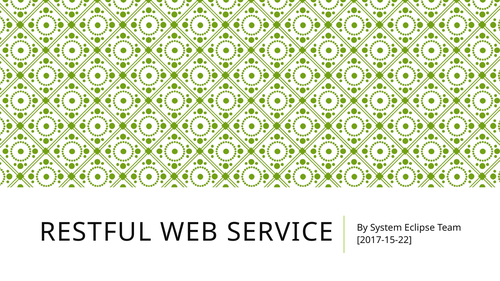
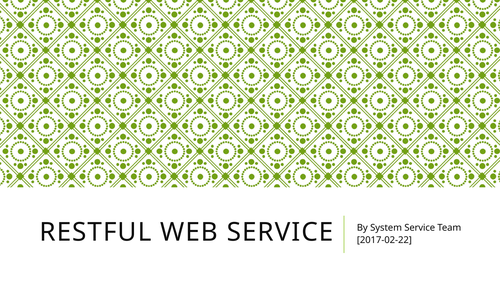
System Eclipse: Eclipse -> Service
2017-15-22: 2017-15-22 -> 2017-02-22
